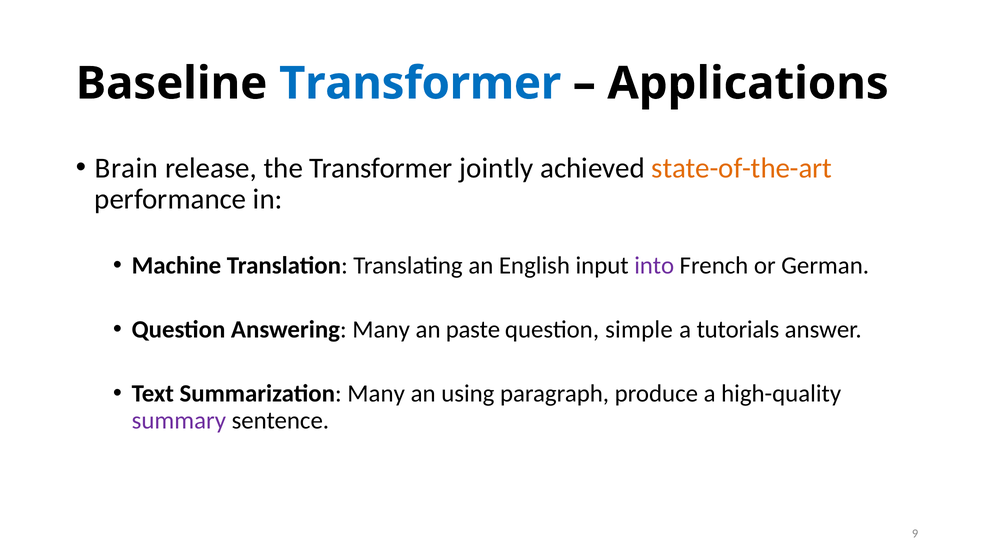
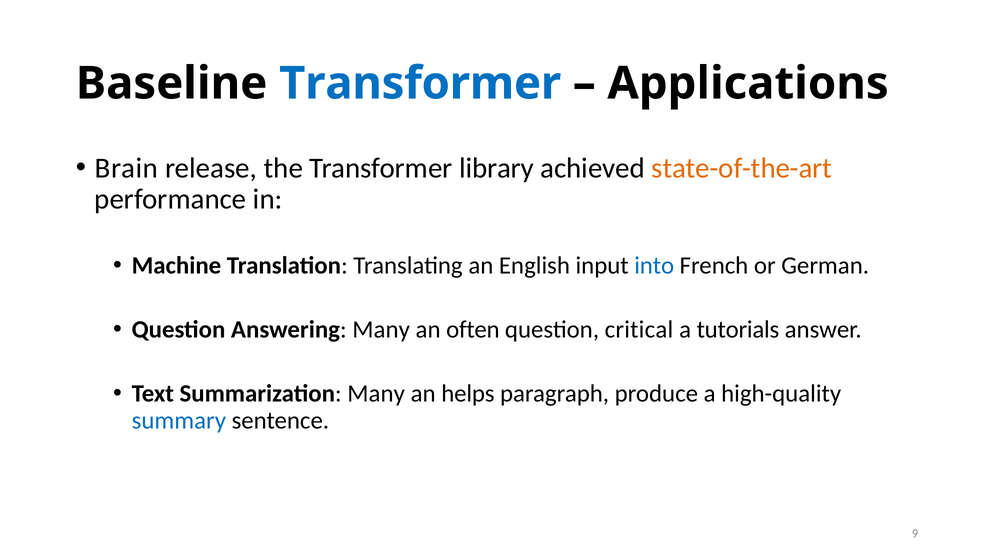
jointly: jointly -> library
into colour: purple -> blue
paste: paste -> often
simple: simple -> critical
using: using -> helps
summary colour: purple -> blue
